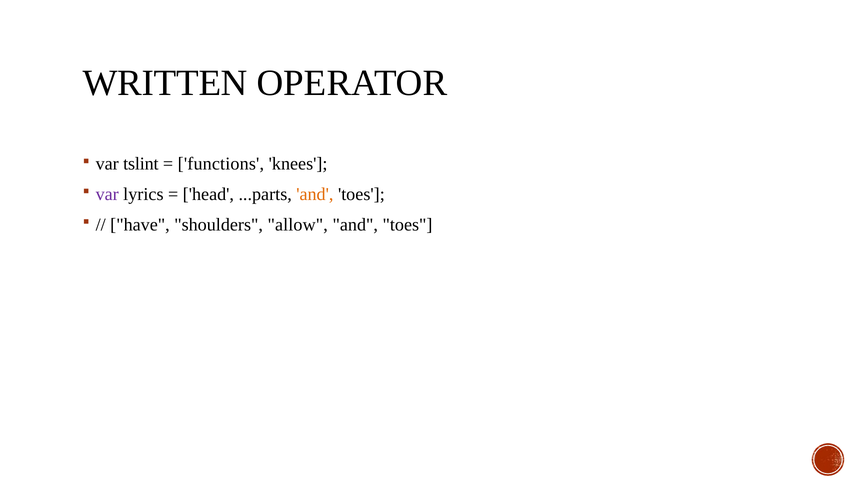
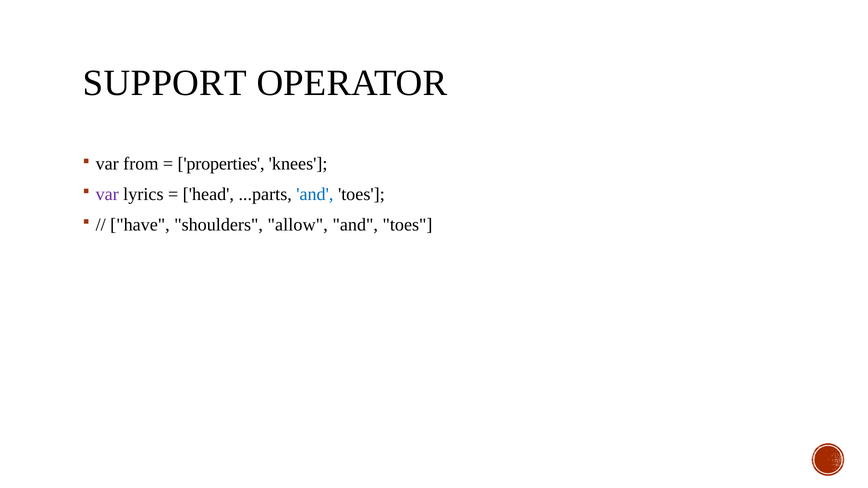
WRITTEN: WRITTEN -> SUPPORT
tslint: tslint -> from
functions: functions -> properties
and at (315, 194) colour: orange -> blue
